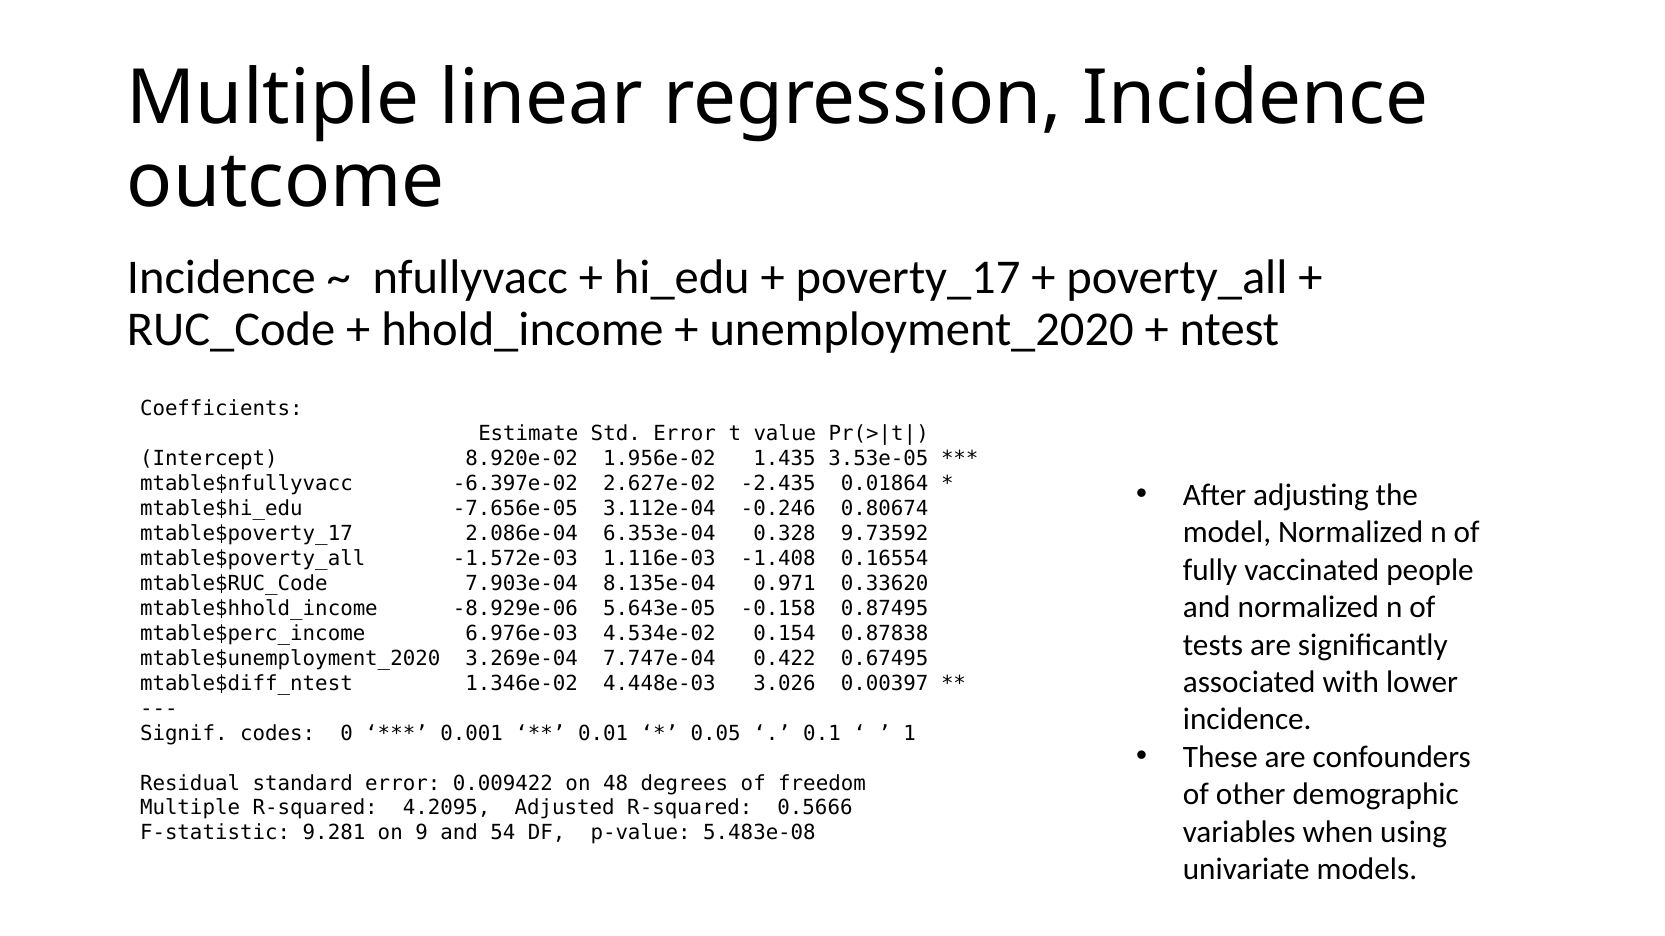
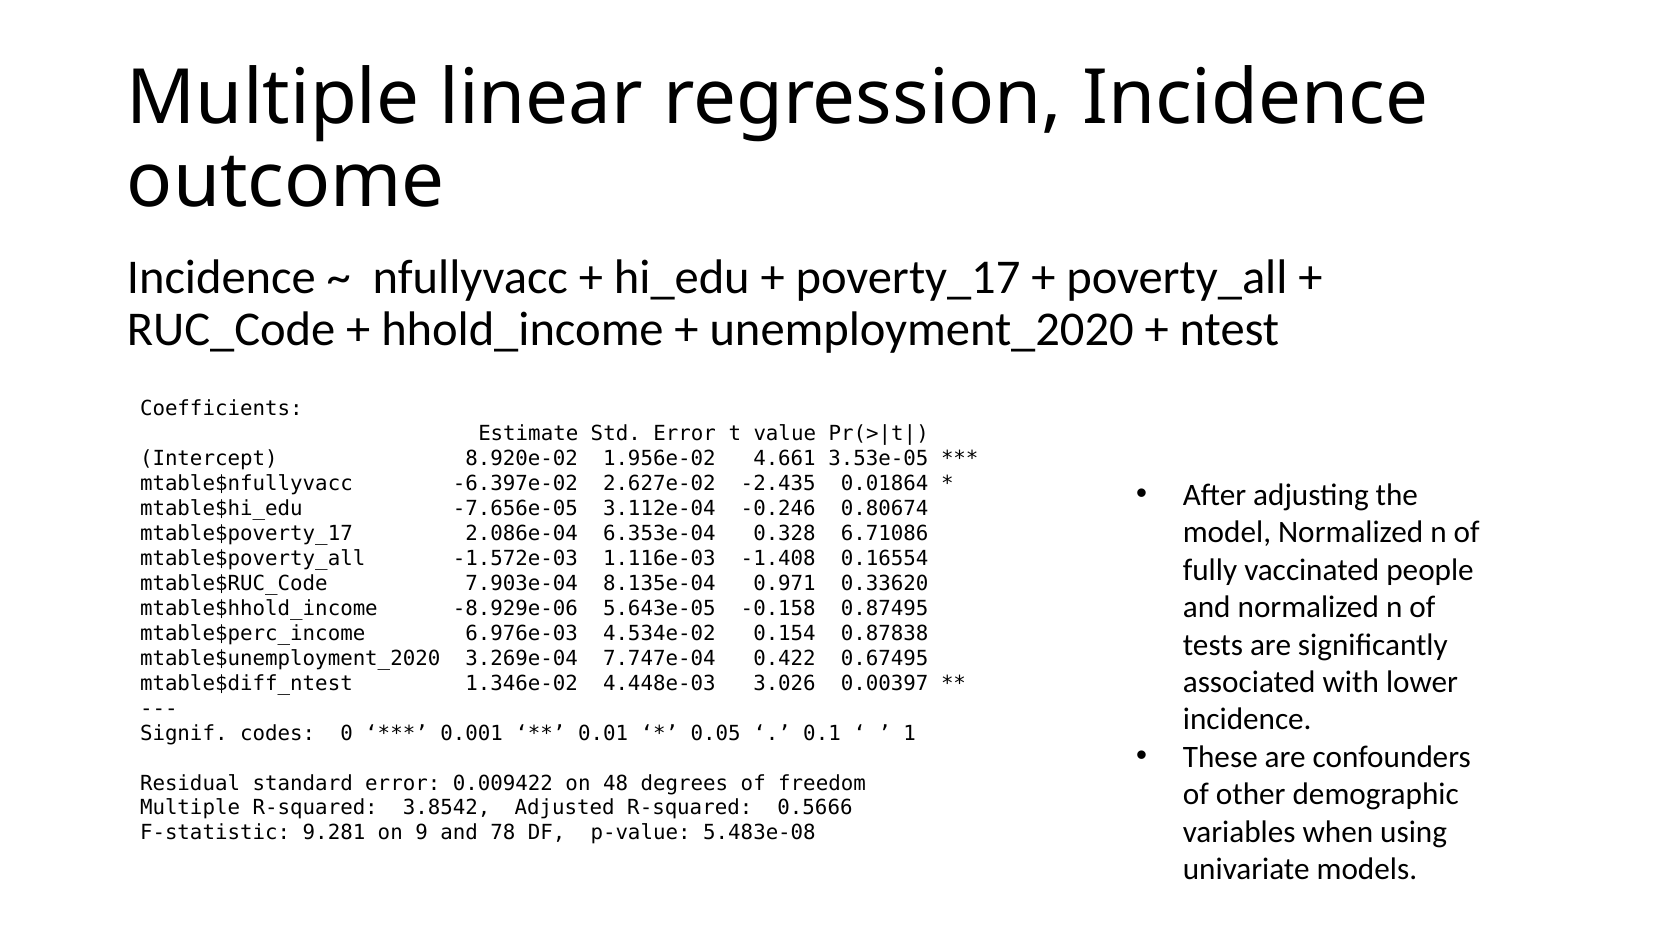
1.435: 1.435 -> 4.661
9.73592: 9.73592 -> 6.71086
4.2095: 4.2095 -> 3.8542
54: 54 -> 78
